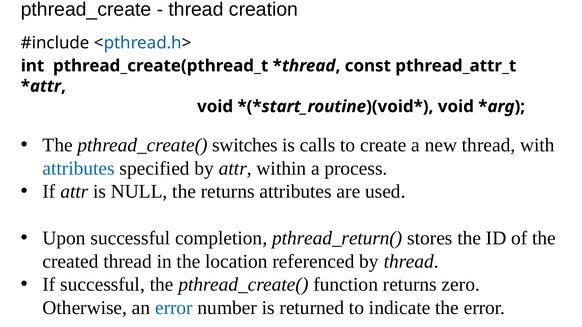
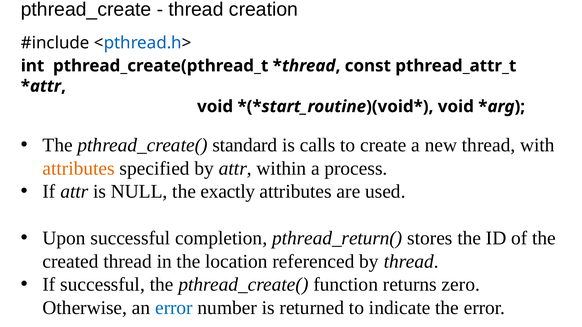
switches: switches -> standard
attributes at (79, 168) colour: blue -> orange
the returns: returns -> exactly
